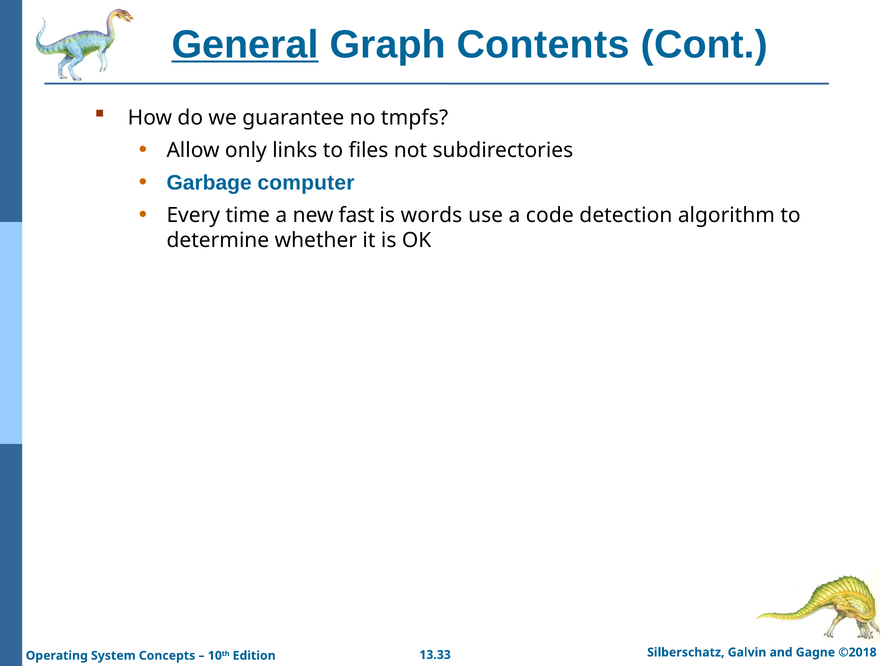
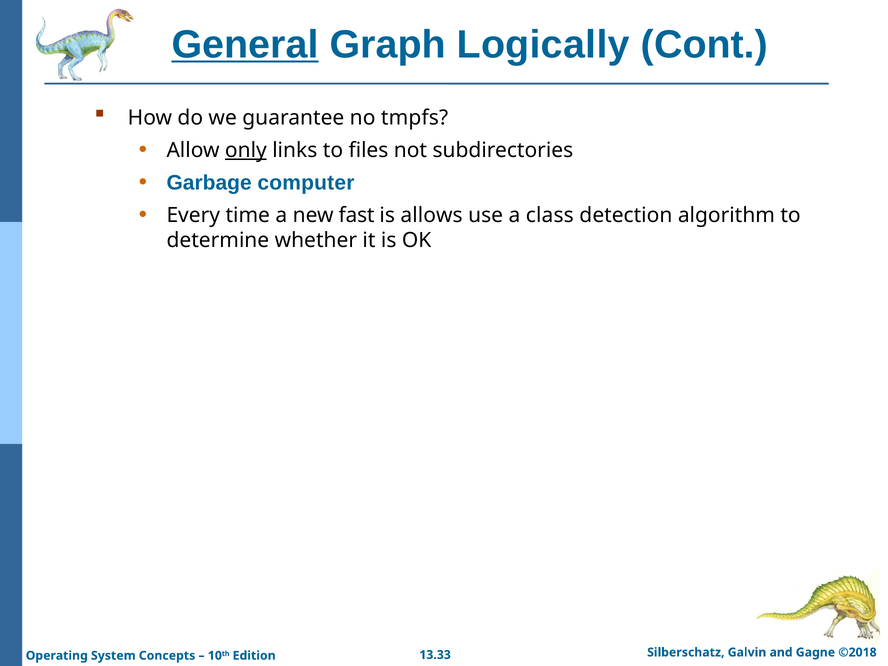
Contents: Contents -> Logically
only underline: none -> present
words: words -> allows
code: code -> class
